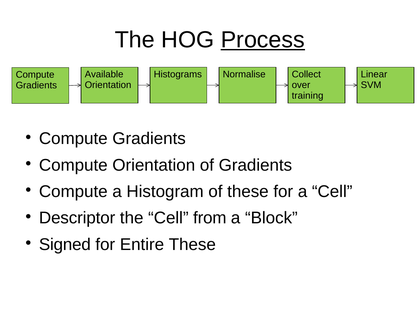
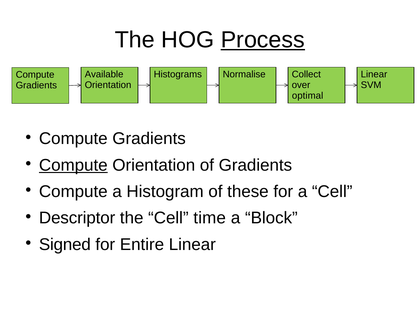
training: training -> optimal
Compute at (73, 165) underline: none -> present
from: from -> time
Entire These: These -> Linear
